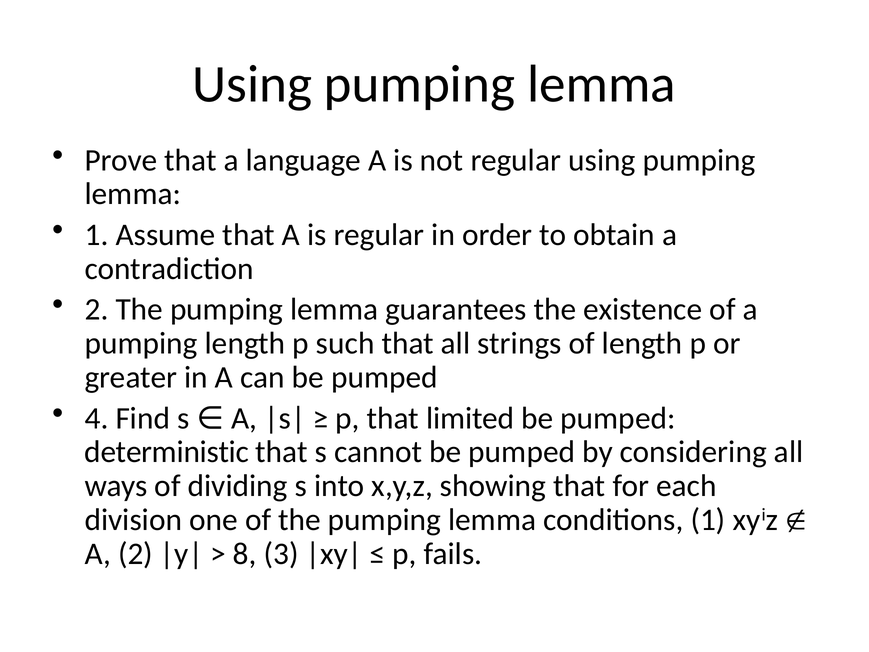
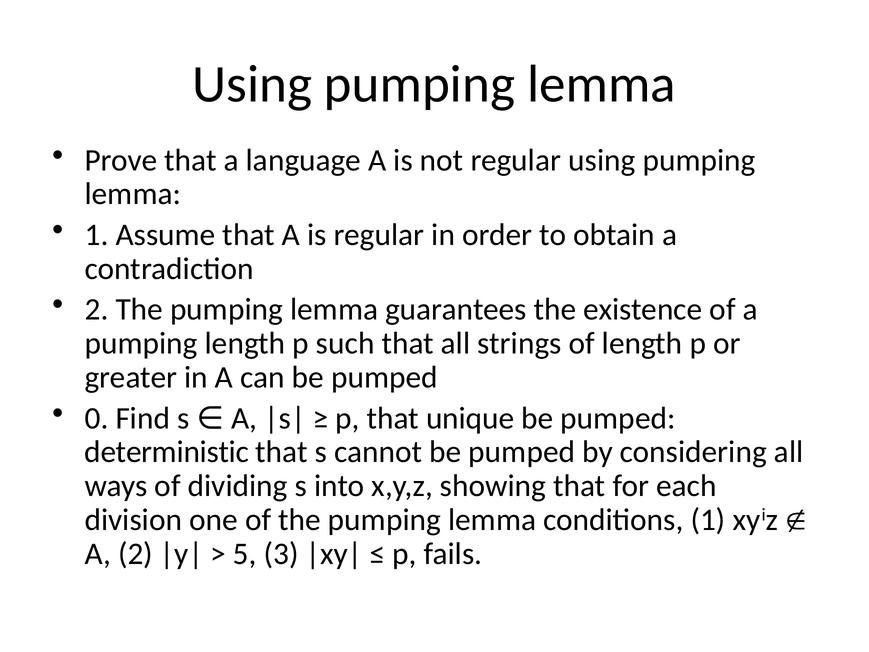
4: 4 -> 0
limited: limited -> unique
8: 8 -> 5
